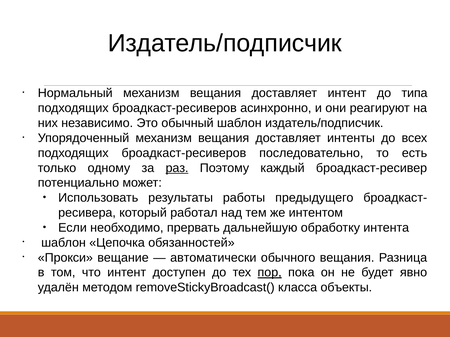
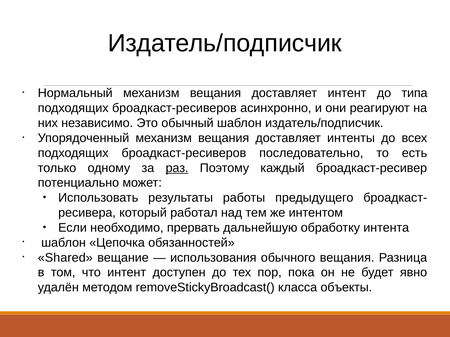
Прокси: Прокси -> Shared
автоматически: автоматически -> использования
пор underline: present -> none
